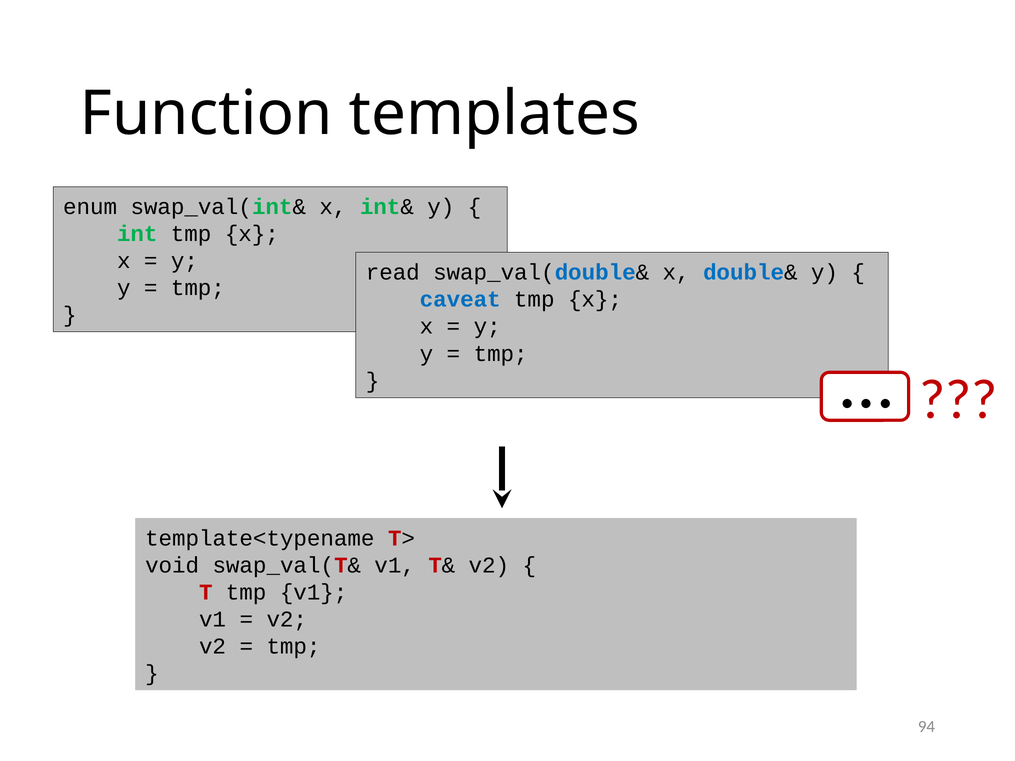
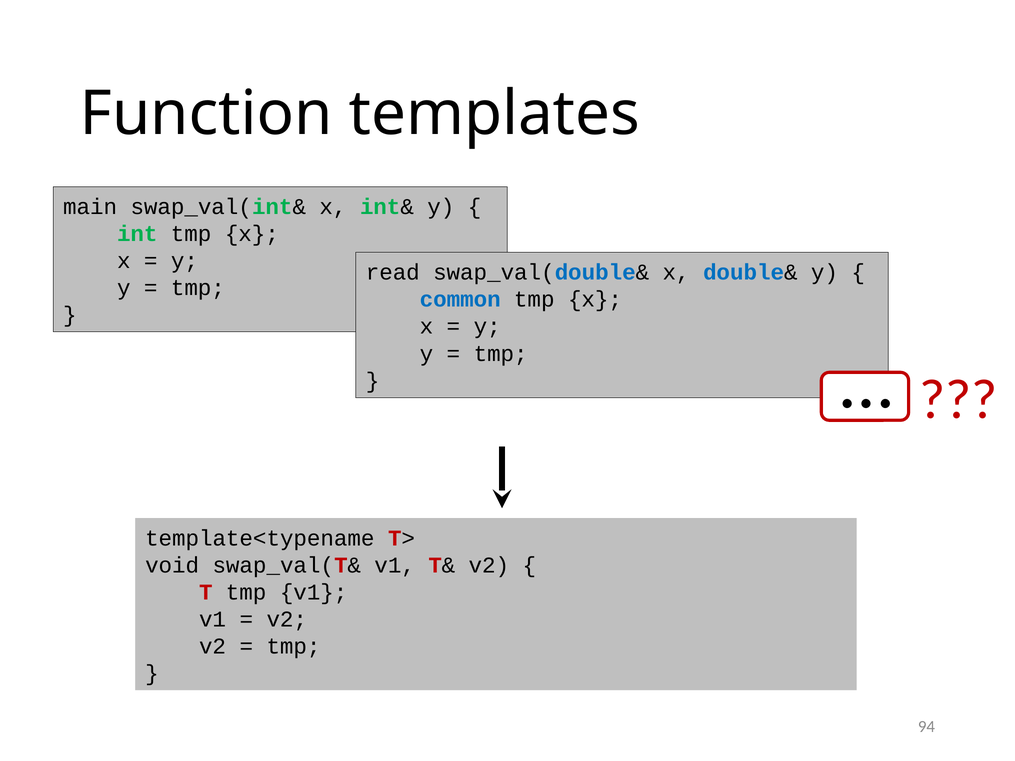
enum: enum -> main
caveat: caveat -> common
